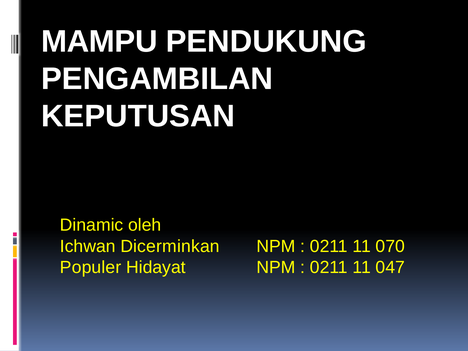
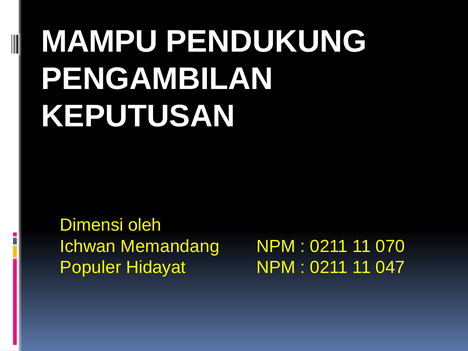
Dinamic: Dinamic -> Dimensi
Dicerminkan: Dicerminkan -> Memandang
